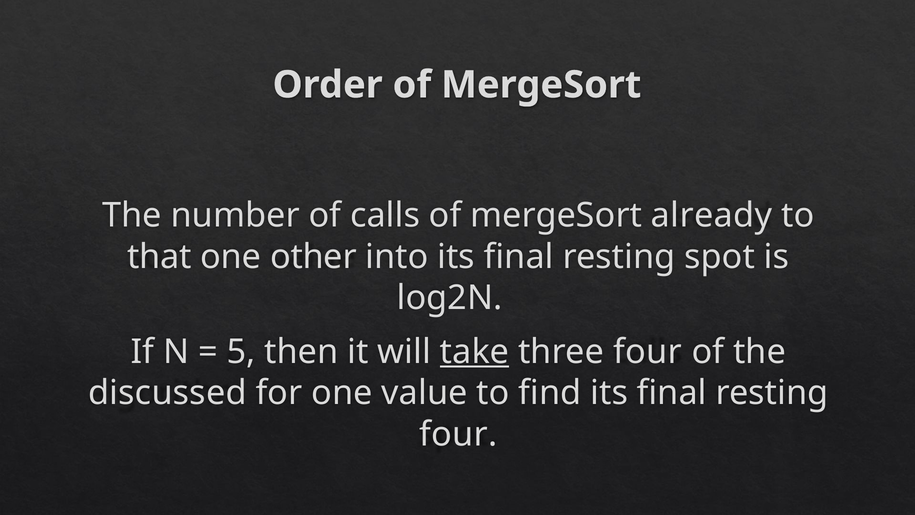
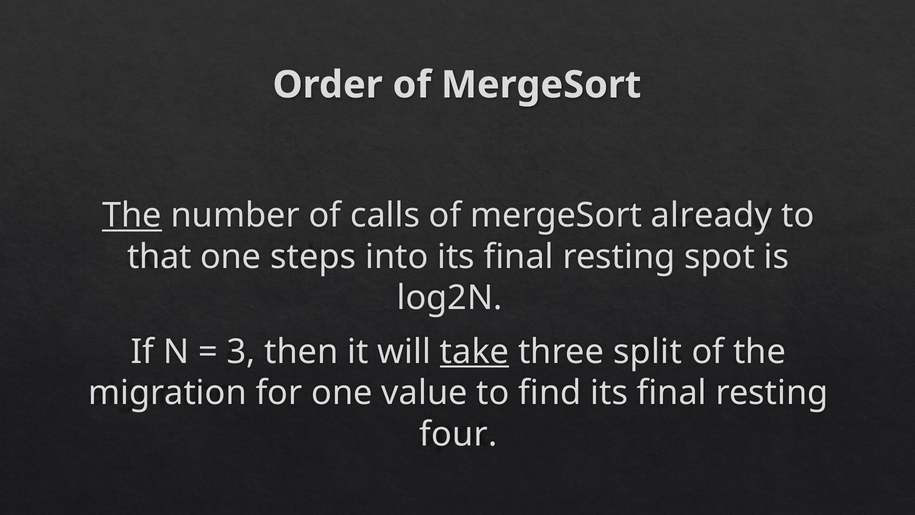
The at (132, 215) underline: none -> present
other: other -> steps
5: 5 -> 3
three four: four -> split
discussed: discussed -> migration
